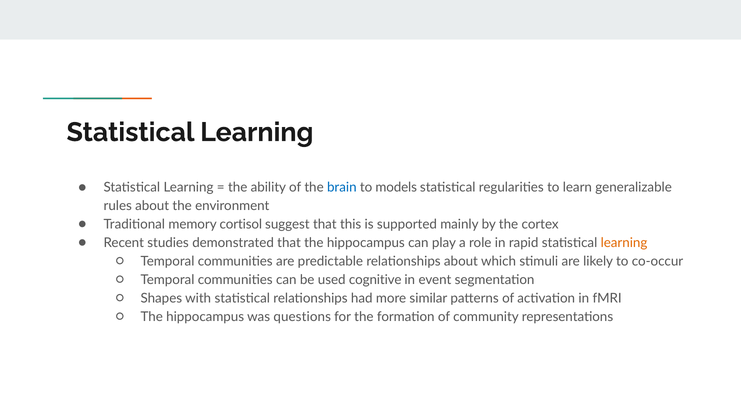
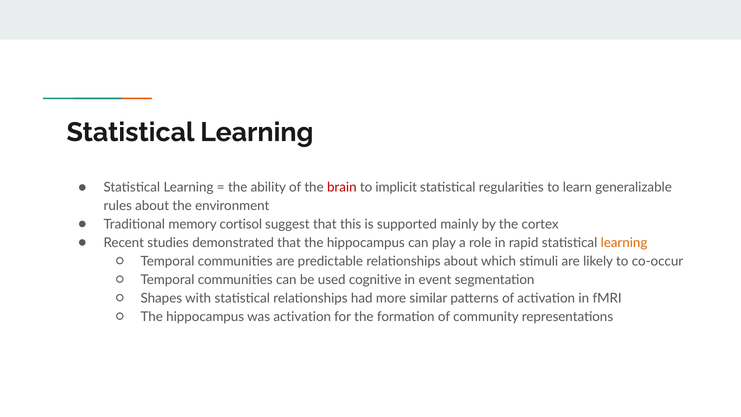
brain colour: blue -> red
models: models -> implicit
was questions: questions -> activation
